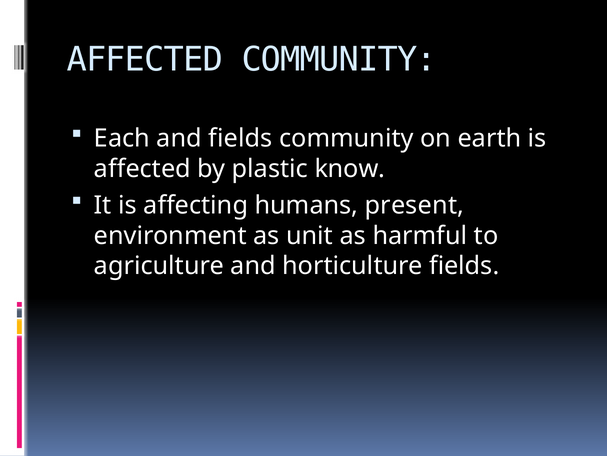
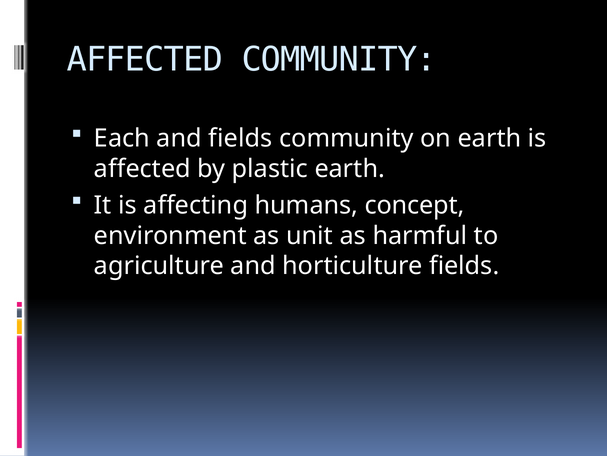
plastic know: know -> earth
present: present -> concept
